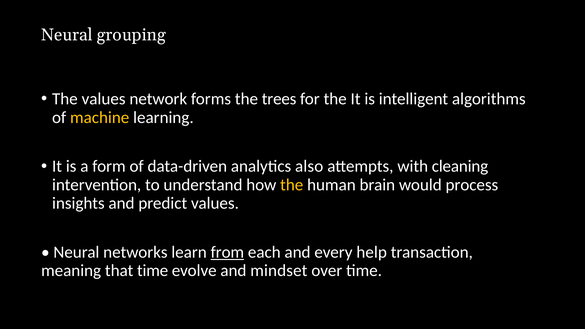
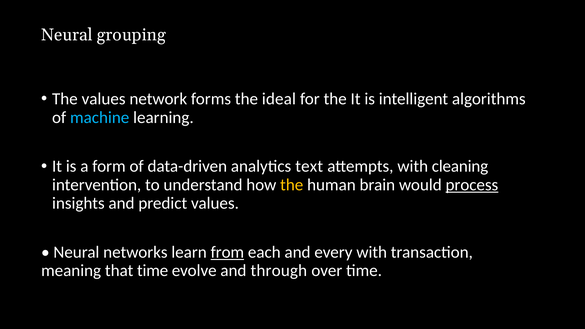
trees: trees -> ideal
machine colour: yellow -> light blue
also: also -> text
process underline: none -> present
every help: help -> with
mindset: mindset -> through
